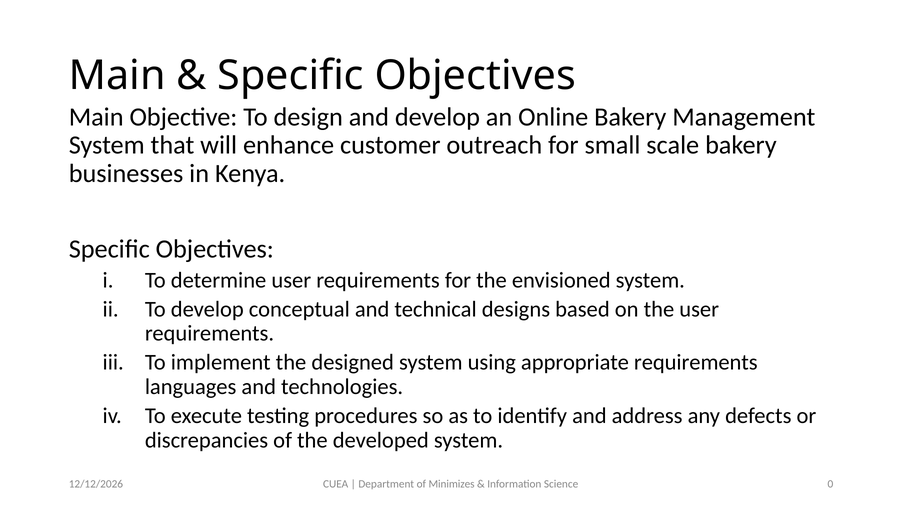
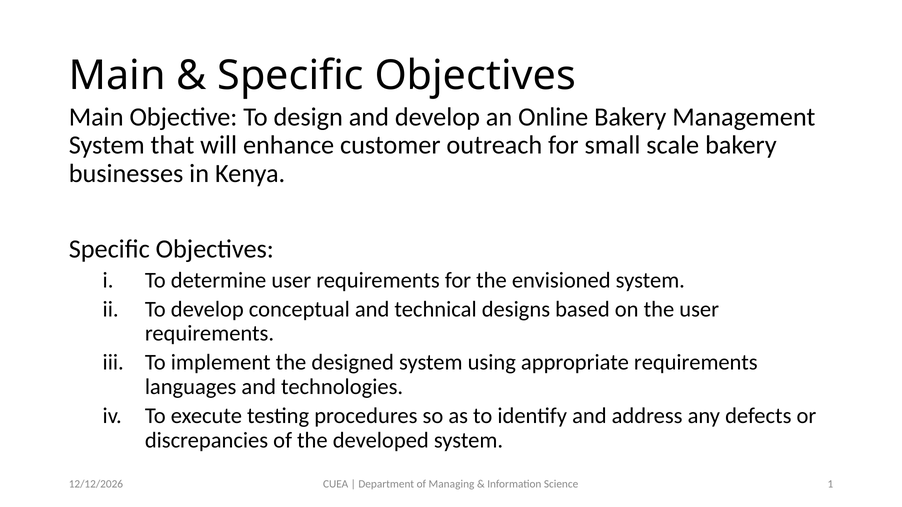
Minimizes: Minimizes -> Managing
0: 0 -> 1
